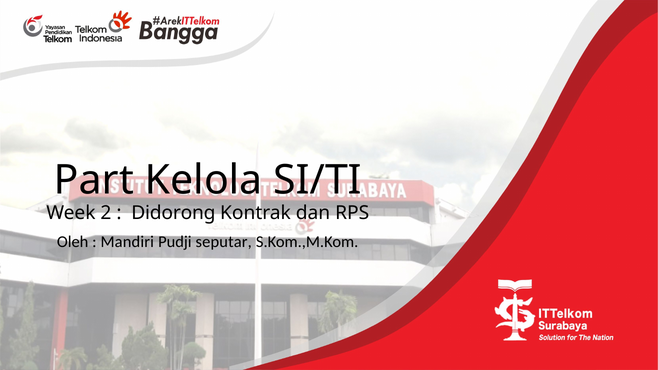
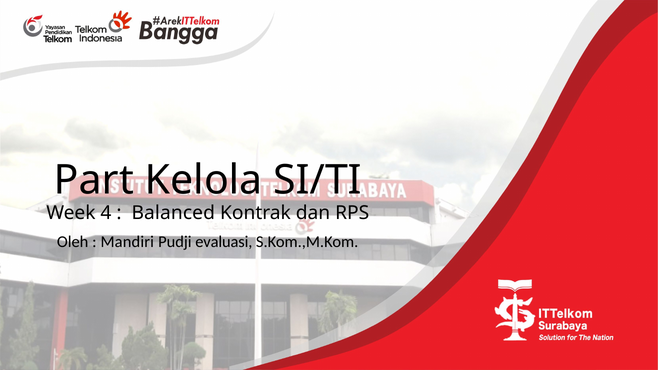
2: 2 -> 4
Didorong: Didorong -> Balanced
seputar: seputar -> evaluasi
